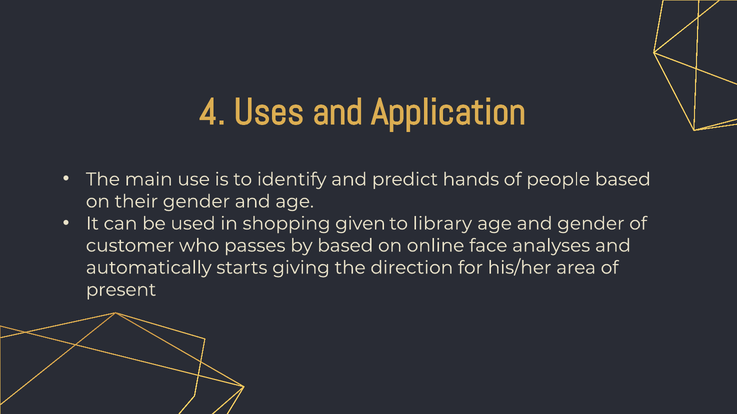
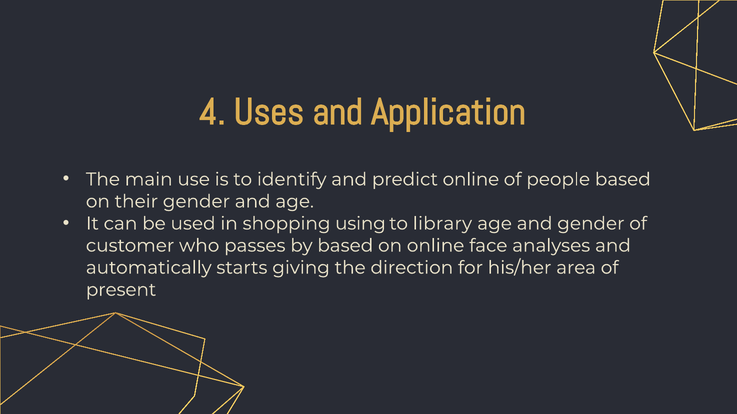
predict hands: hands -> online
given: given -> using
